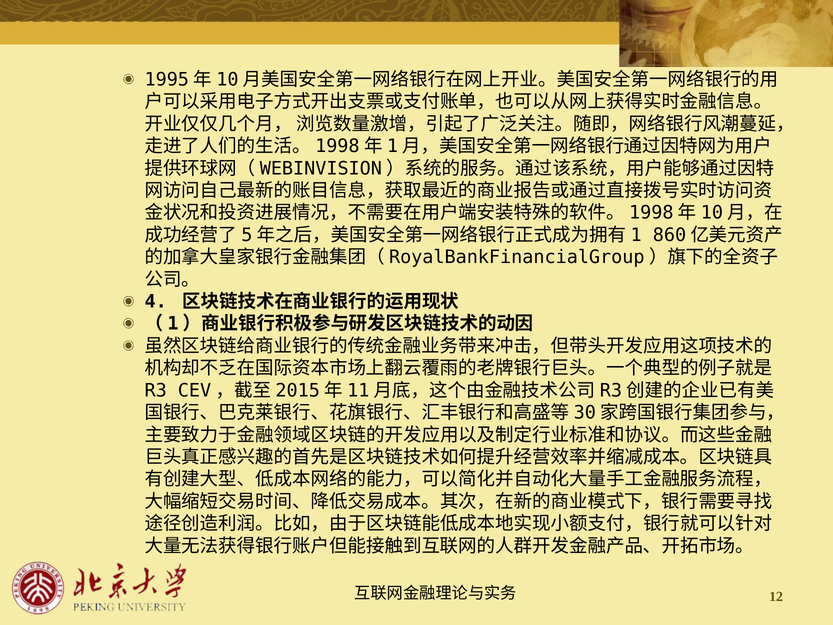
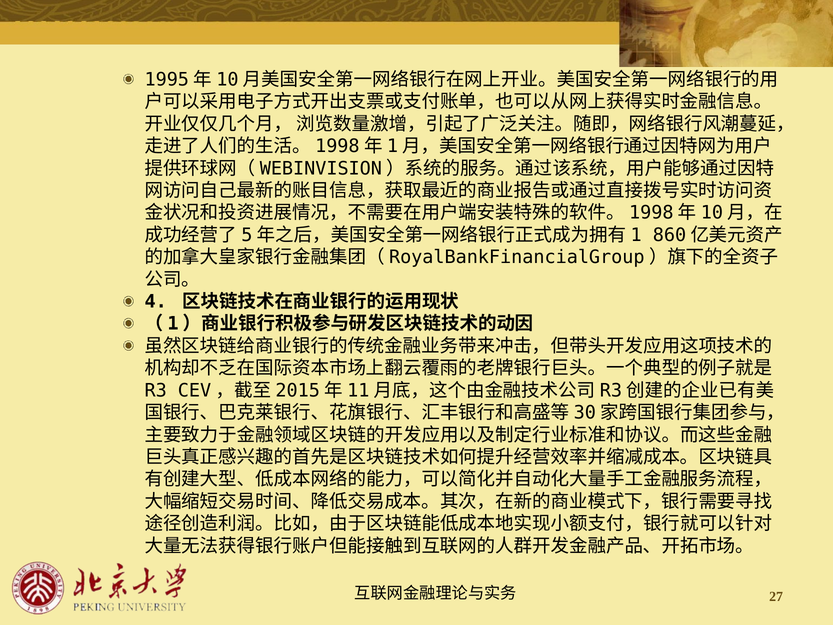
12: 12 -> 27
